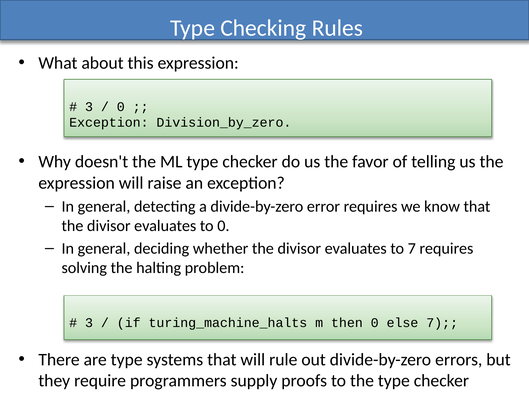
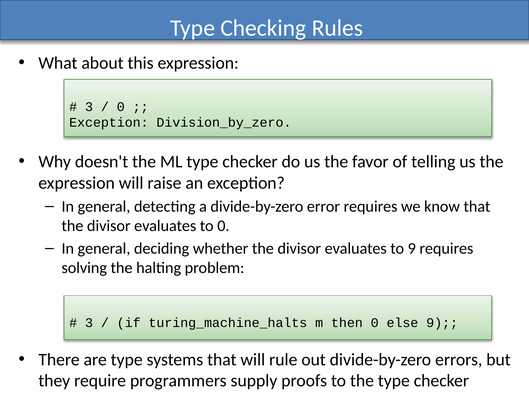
to 7: 7 -> 9
else 7: 7 -> 9
